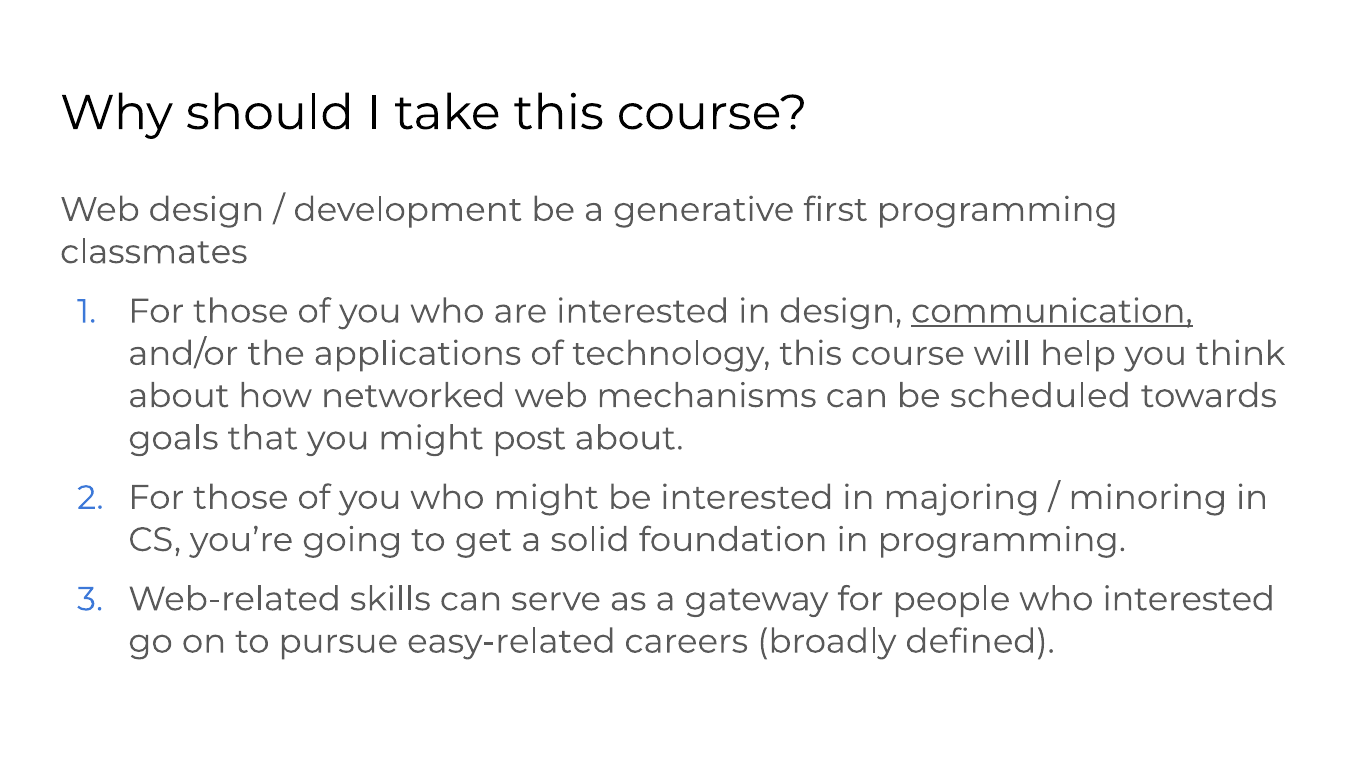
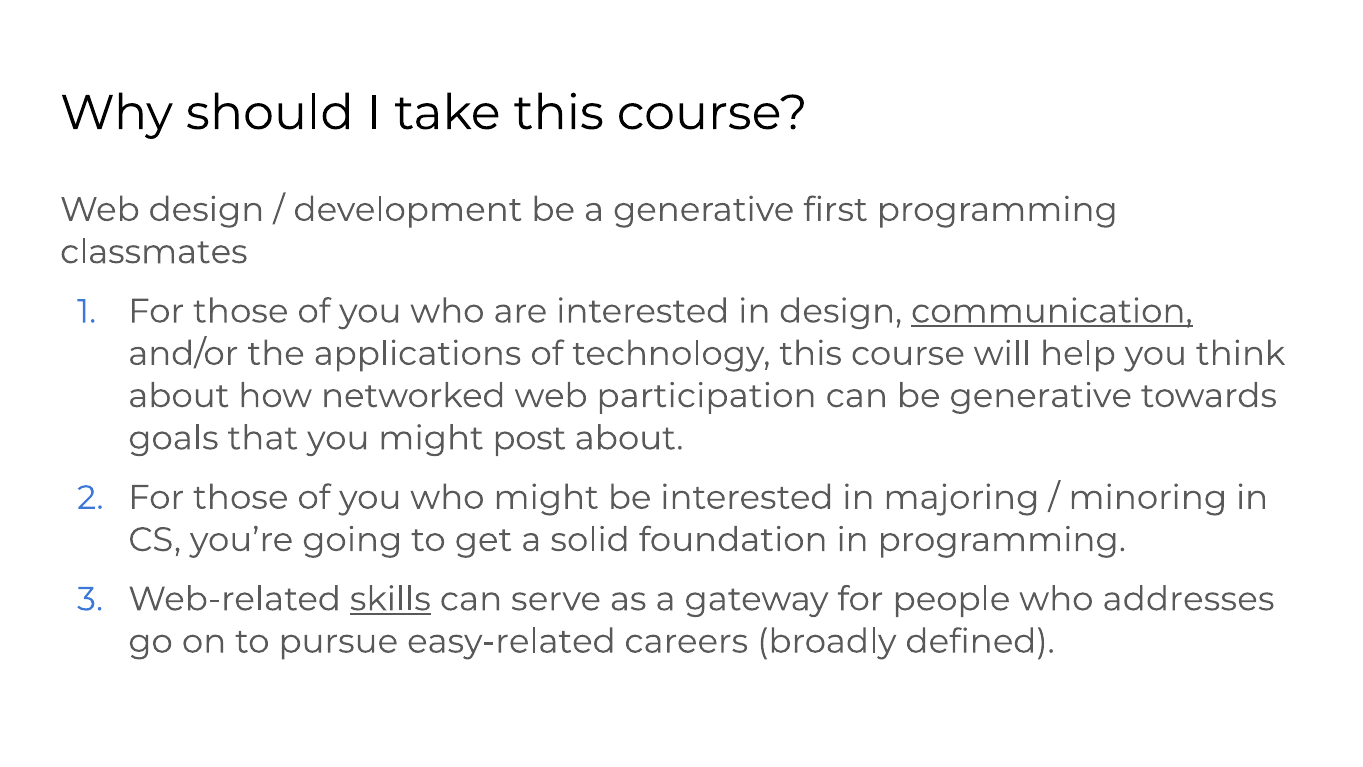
mechanisms: mechanisms -> participation
be scheduled: scheduled -> generative
skills underline: none -> present
who interested: interested -> addresses
